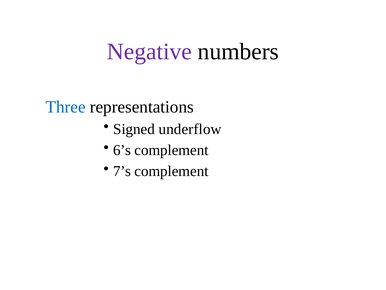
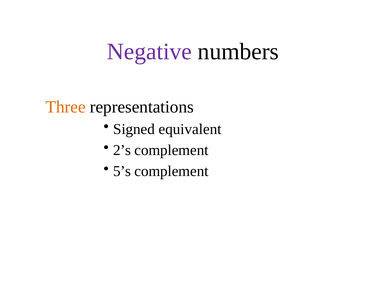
Three colour: blue -> orange
underflow: underflow -> equivalent
6’s: 6’s -> 2’s
7’s: 7’s -> 5’s
